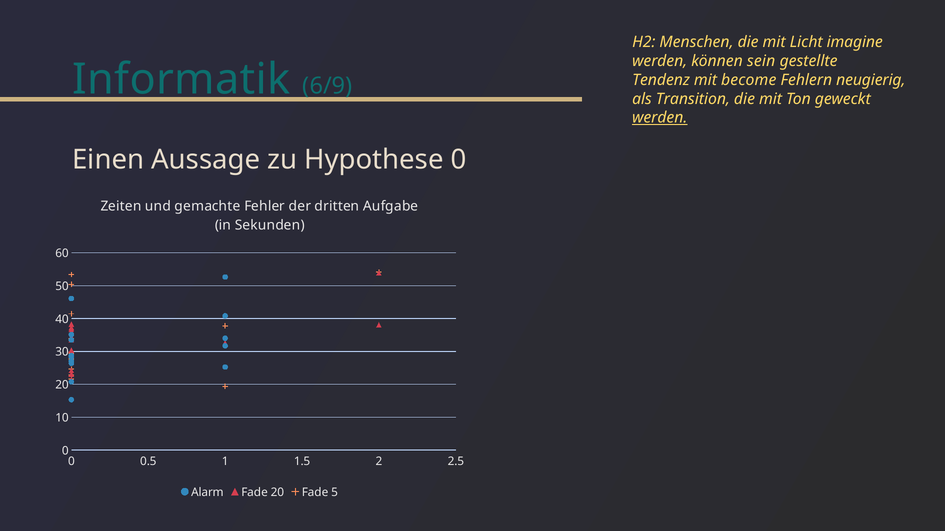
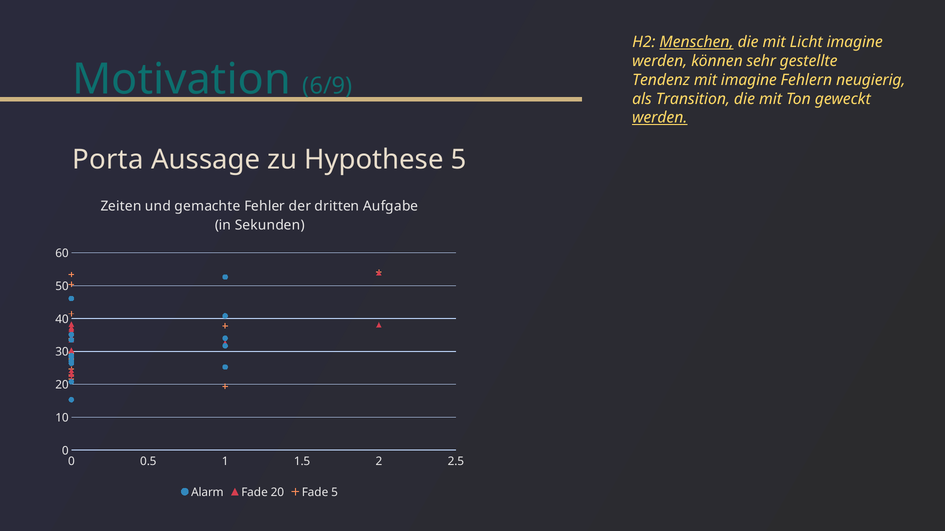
Menschen underline: none -> present
sein: sein -> sehr
Informatik: Informatik -> Motivation
mit become: become -> imagine
Einen: Einen -> Porta
Hypothese 0: 0 -> 5
